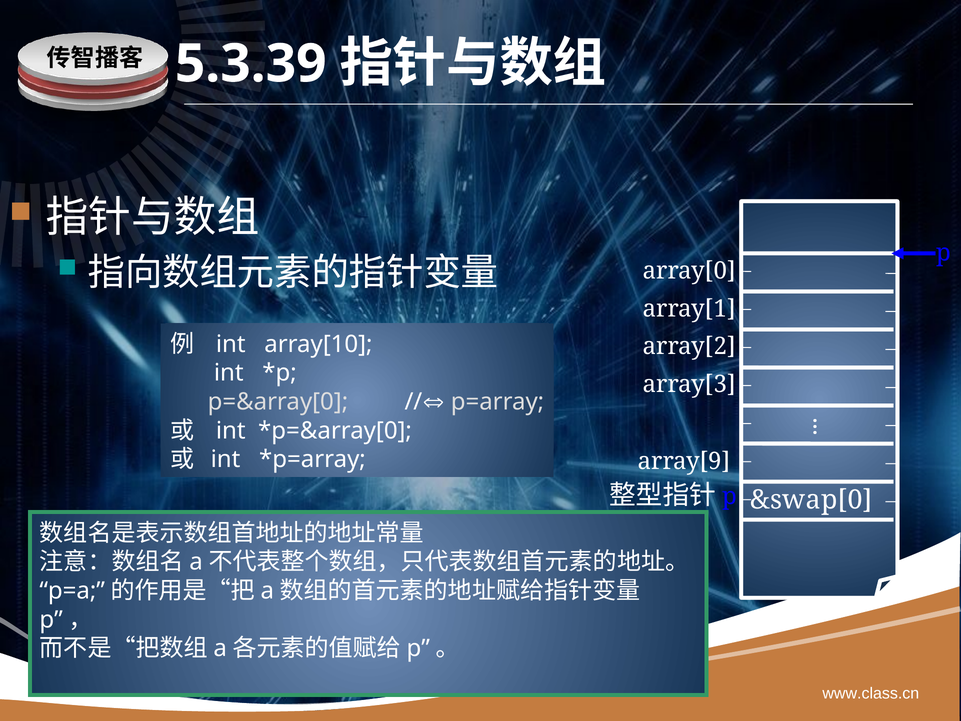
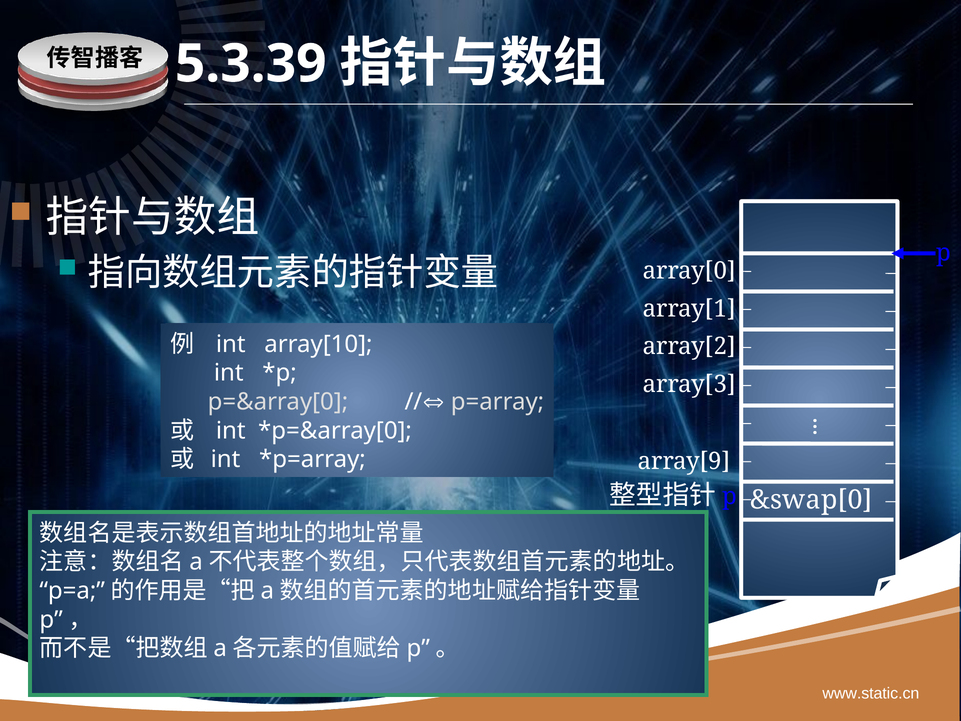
www.class.cn: www.class.cn -> www.static.cn
